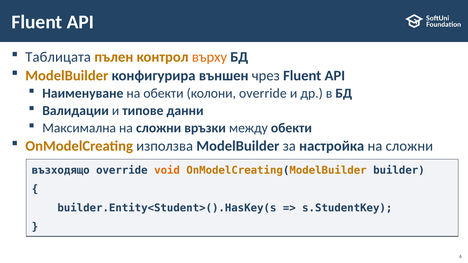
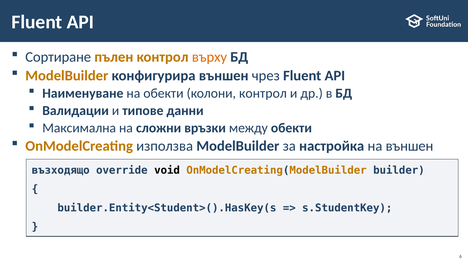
Таблицата: Таблицата -> Сортиране
колони override: override -> контрол
настройка на сложни: сложни -> външен
void colour: orange -> black
